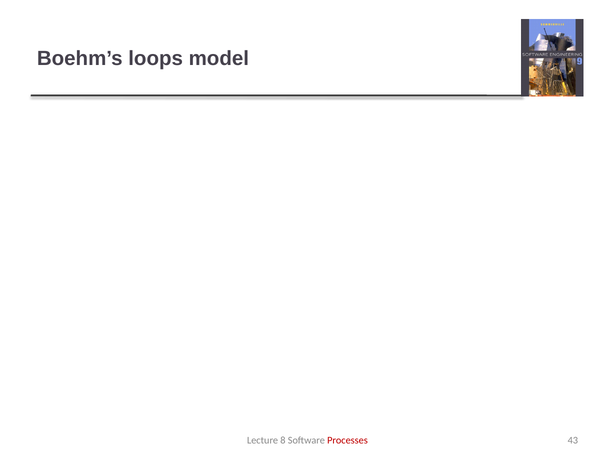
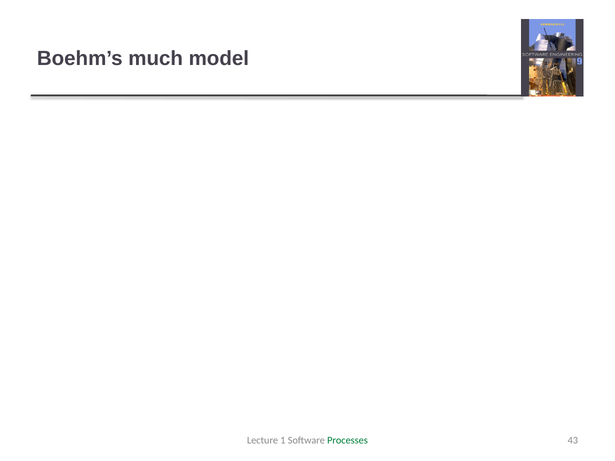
Boehm’s loops: loops -> much
8: 8 -> 1
Processes colour: red -> green
